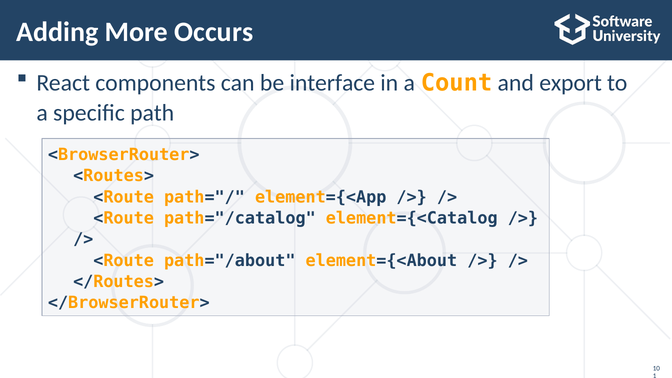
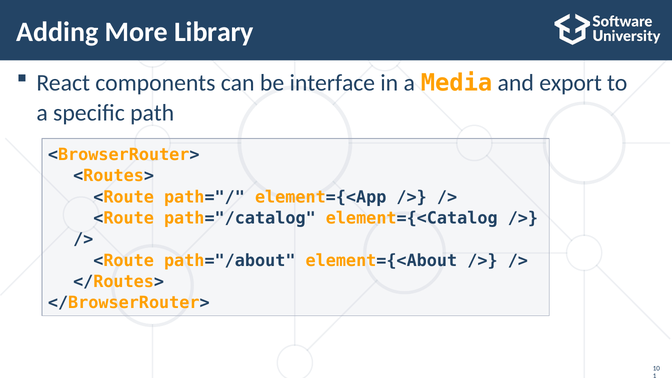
Occurs: Occurs -> Library
Count: Count -> Media
